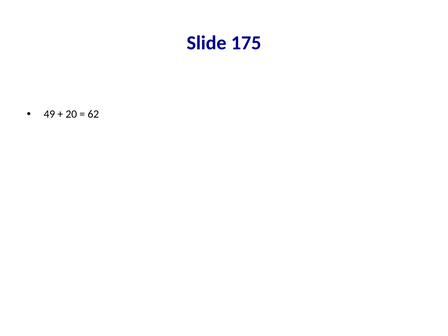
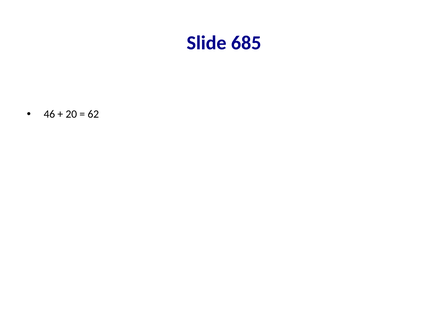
175: 175 -> 685
49: 49 -> 46
